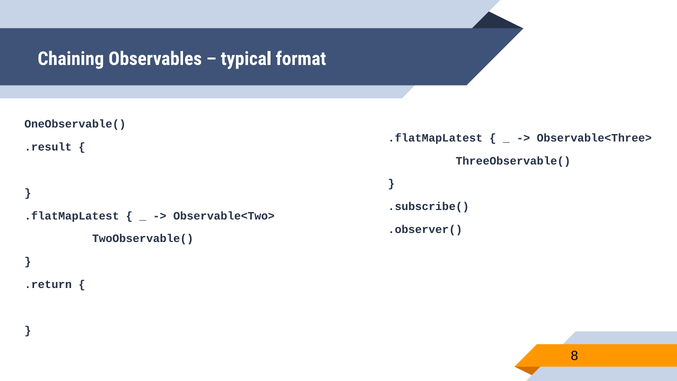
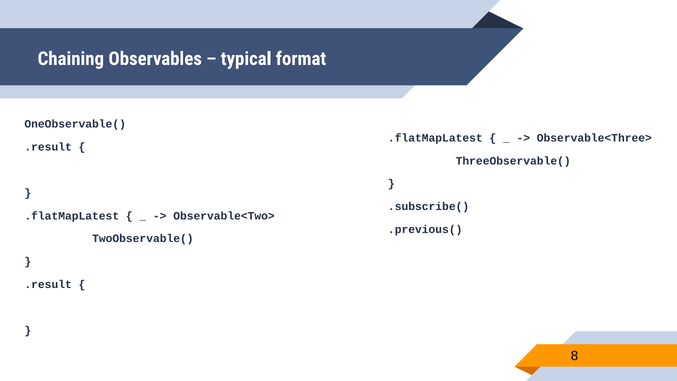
.observer(: .observer( -> .previous(
.return at (48, 285): .return -> .result
